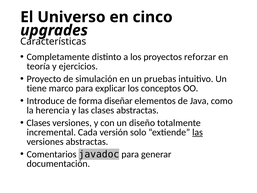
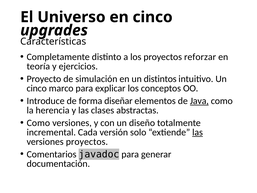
pruebas: pruebas -> distintos
tiene at (37, 88): tiene -> cinco
Java underline: none -> present
Clases at (38, 123): Clases -> Como
versiones abstractas: abstractas -> proyectos
